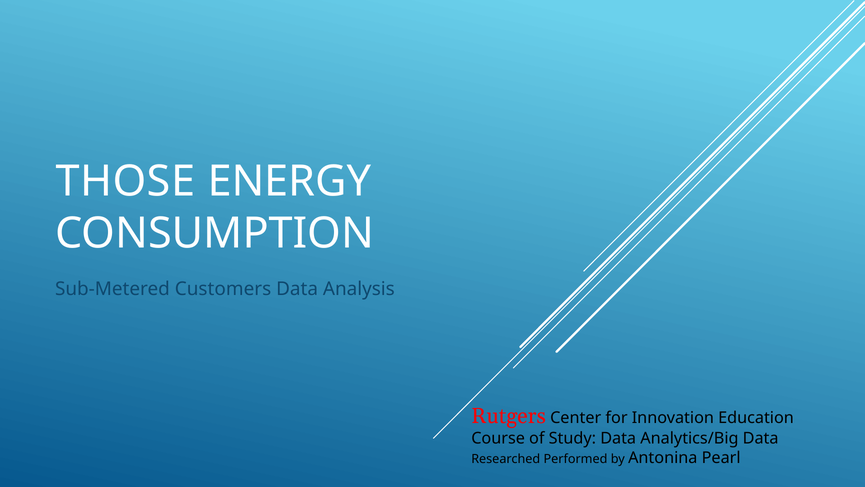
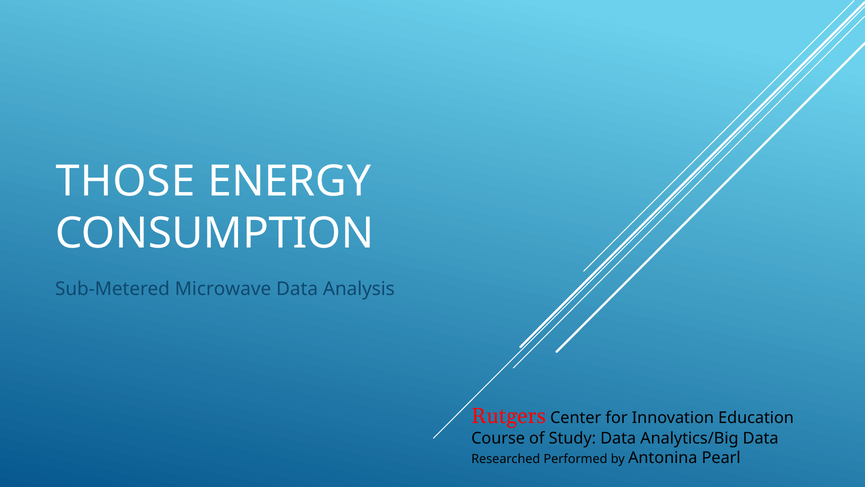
Customers: Customers -> Microwave
